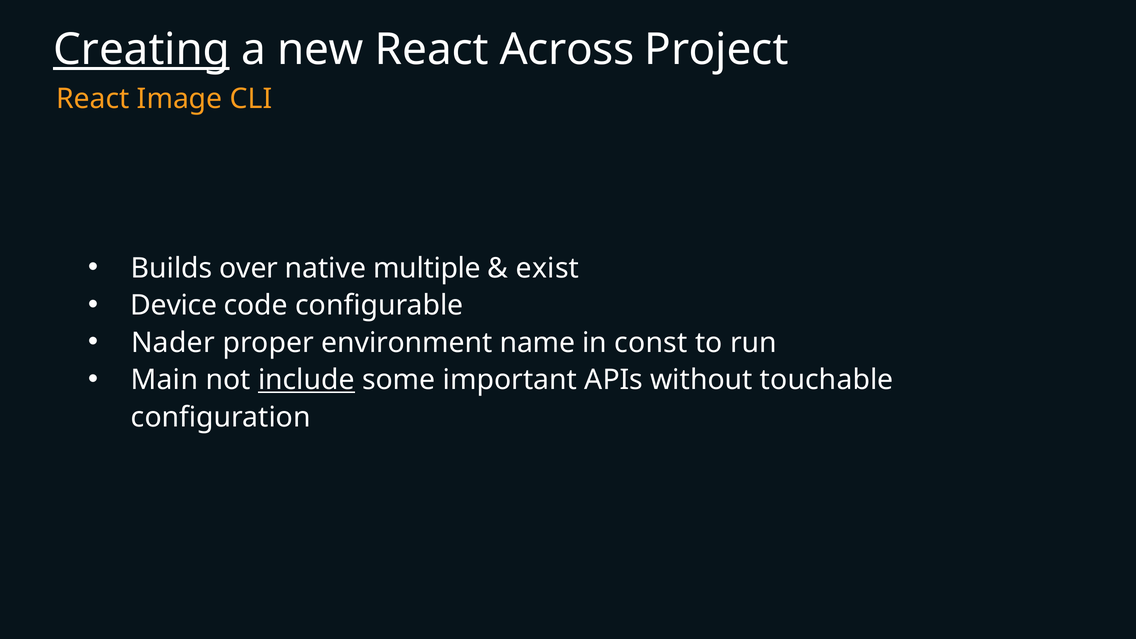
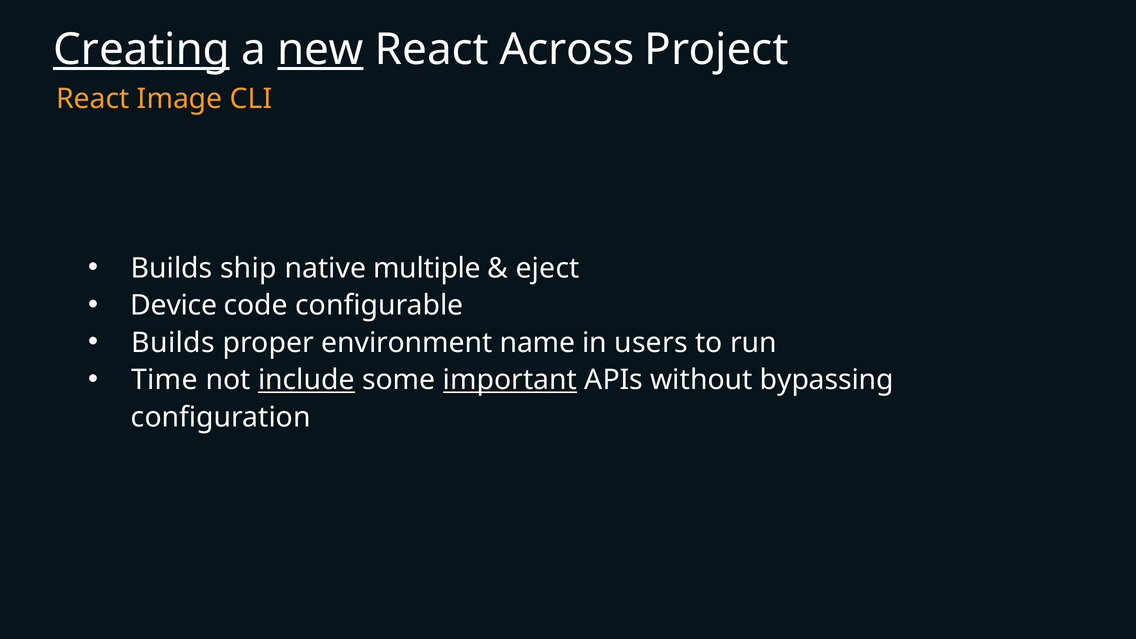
new underline: none -> present
over: over -> ship
exist: exist -> eject
Nader at (173, 343): Nader -> Builds
const: const -> users
Main: Main -> Time
important underline: none -> present
touchable: touchable -> bypassing
